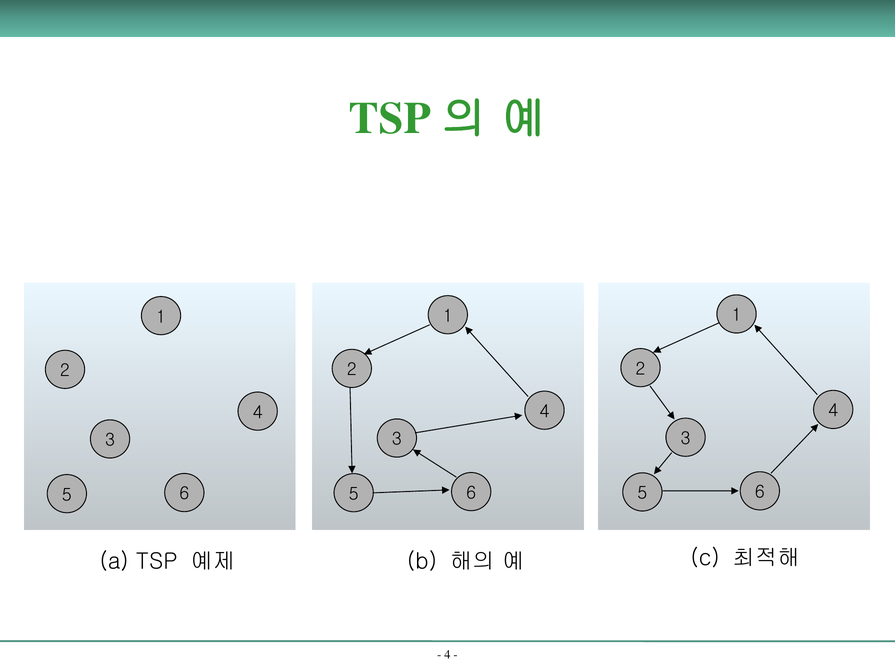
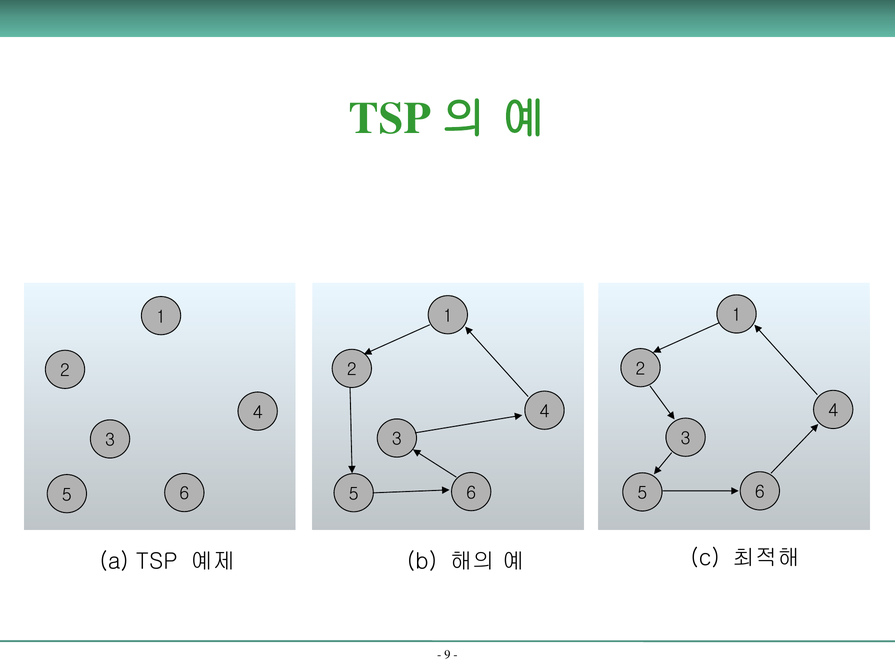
4 at (447, 655): 4 -> 9
